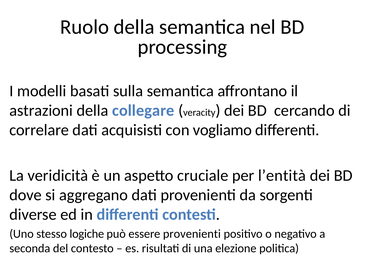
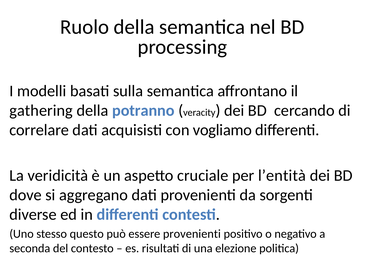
astrazioni: astrazioni -> gathering
collegare: collegare -> potranno
logiche: logiche -> questo
